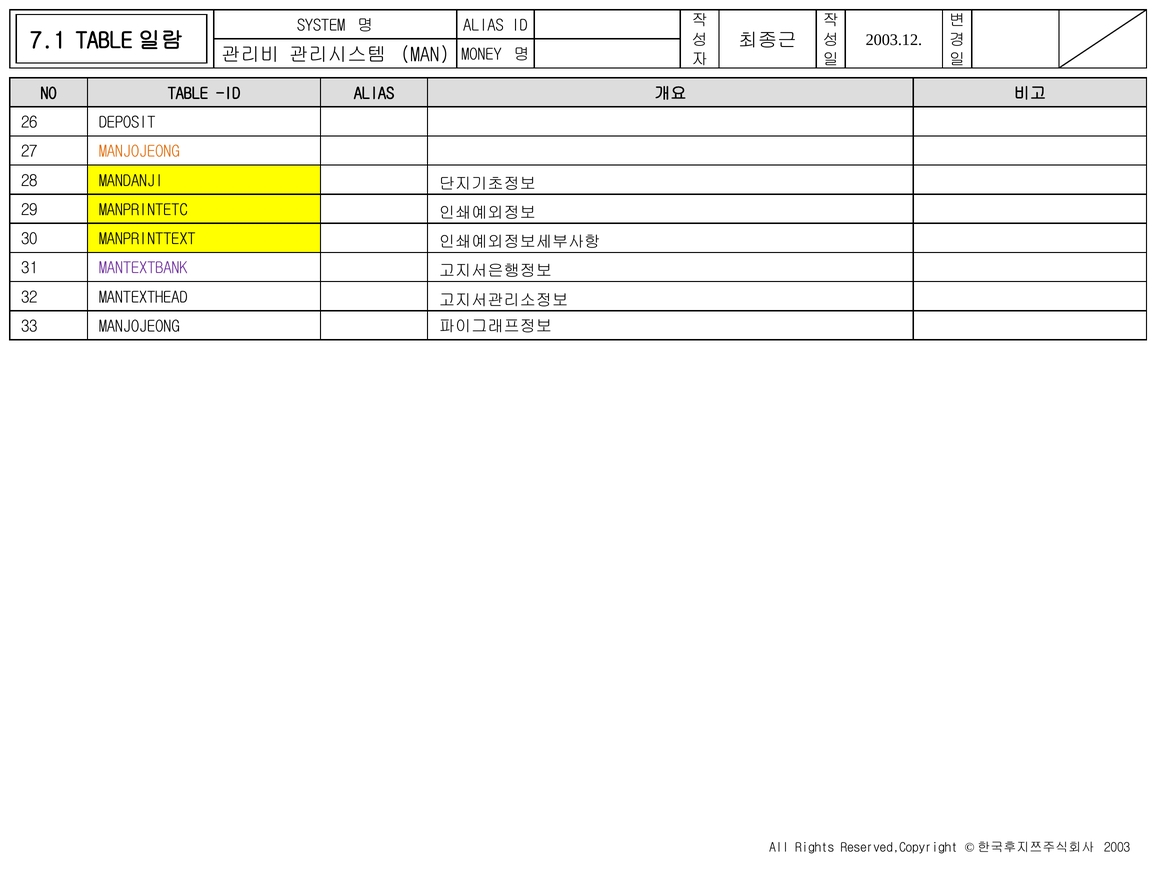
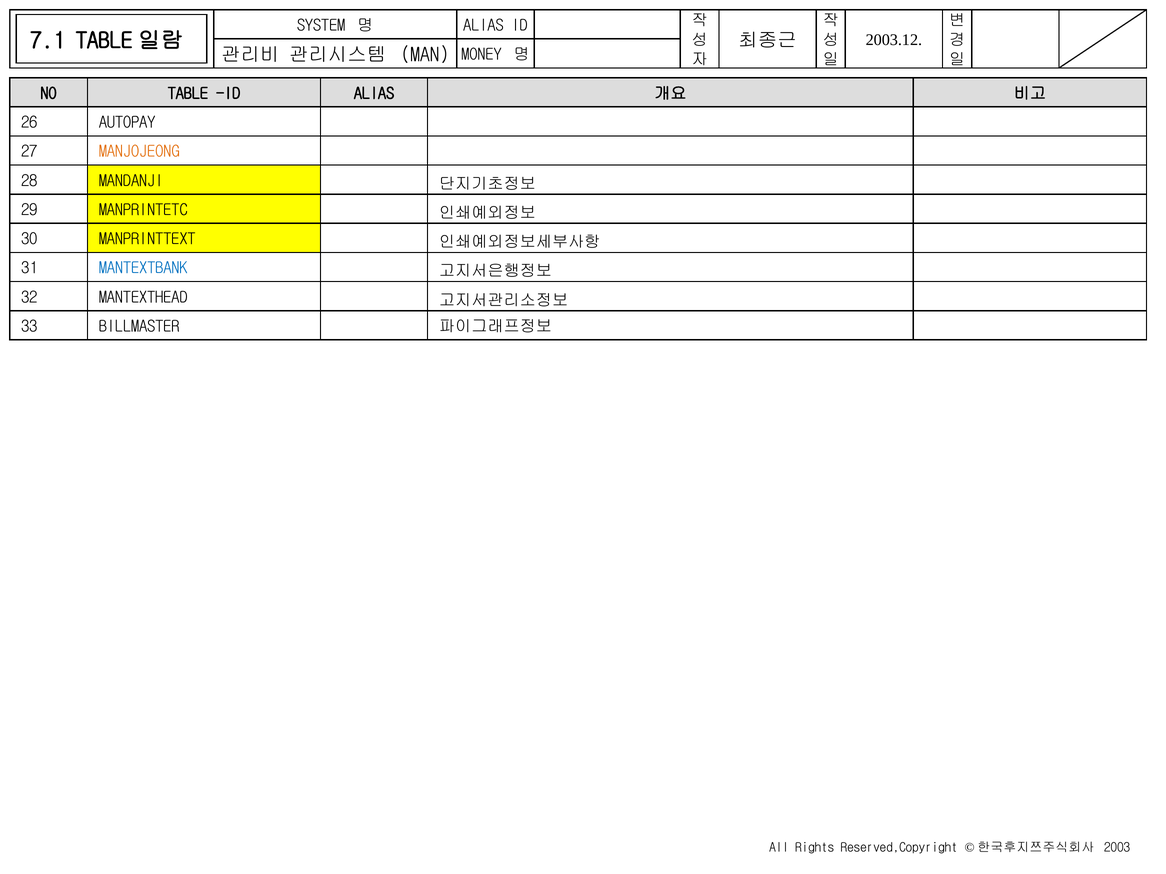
DEPOSIT: DEPOSIT -> AUTOPAY
MANTEXTBANK colour: purple -> blue
MANJOJEONG at (139, 327): MANJOJEONG -> BILLMASTER
